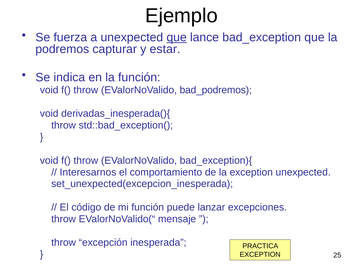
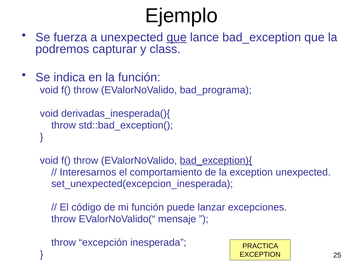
estar: estar -> class
bad_podremos: bad_podremos -> bad_programa
bad_exception){ underline: none -> present
